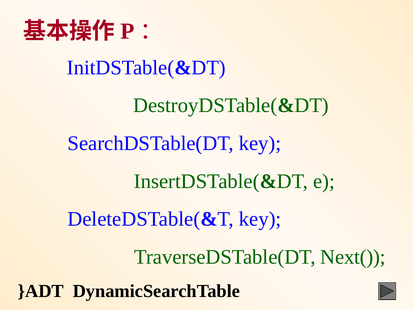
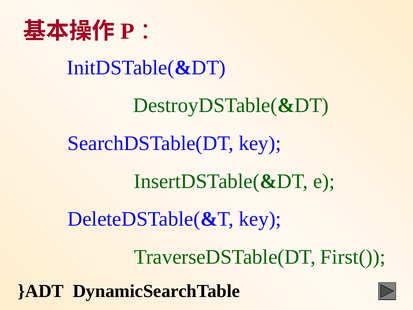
Next(: Next( -> First(
